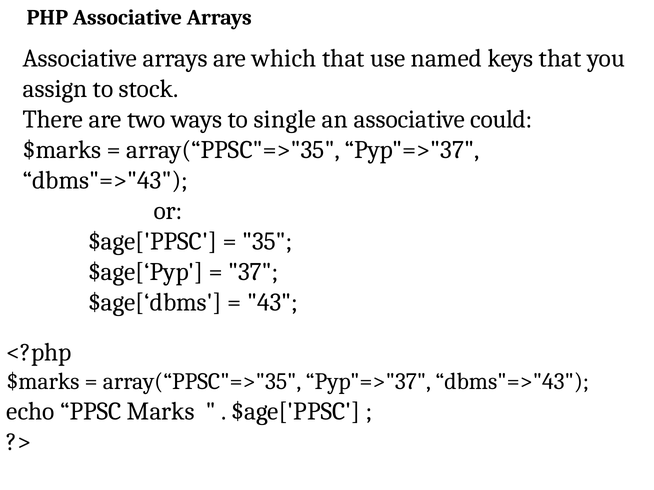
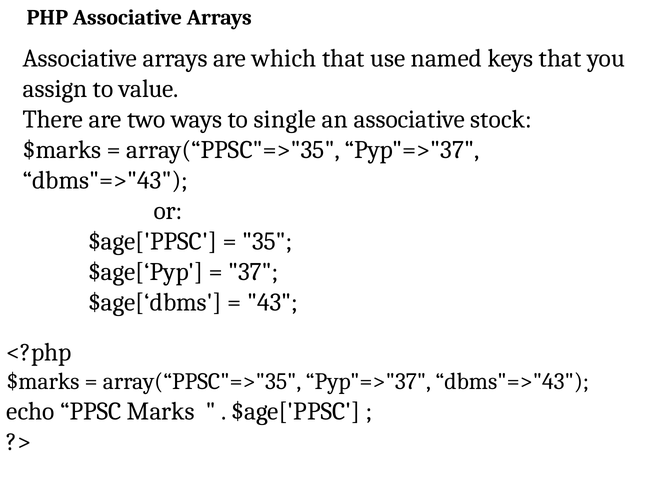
stock: stock -> value
could: could -> stock
